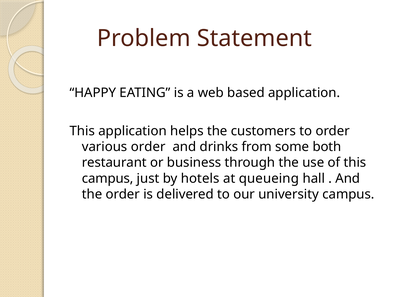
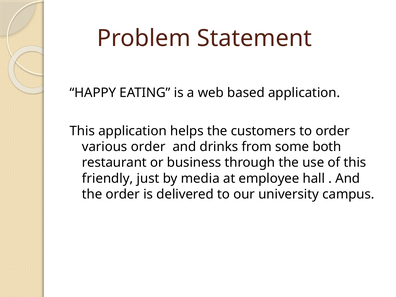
campus at (108, 178): campus -> friendly
hotels: hotels -> media
queueing: queueing -> employee
